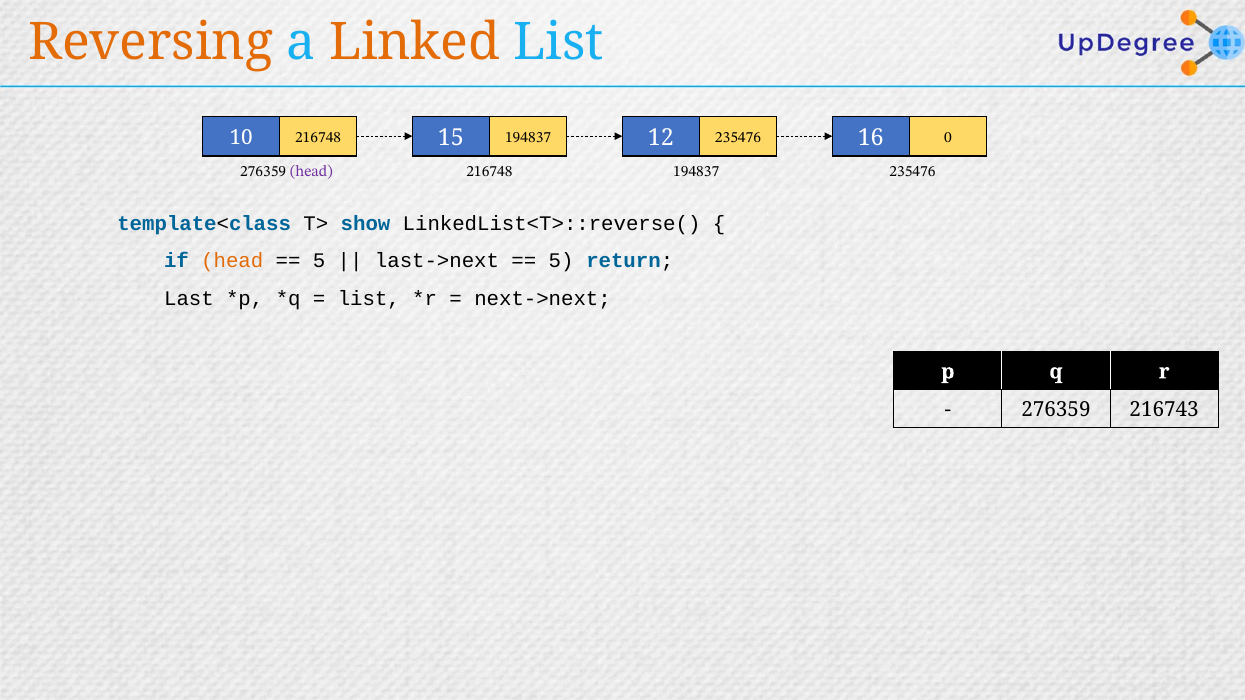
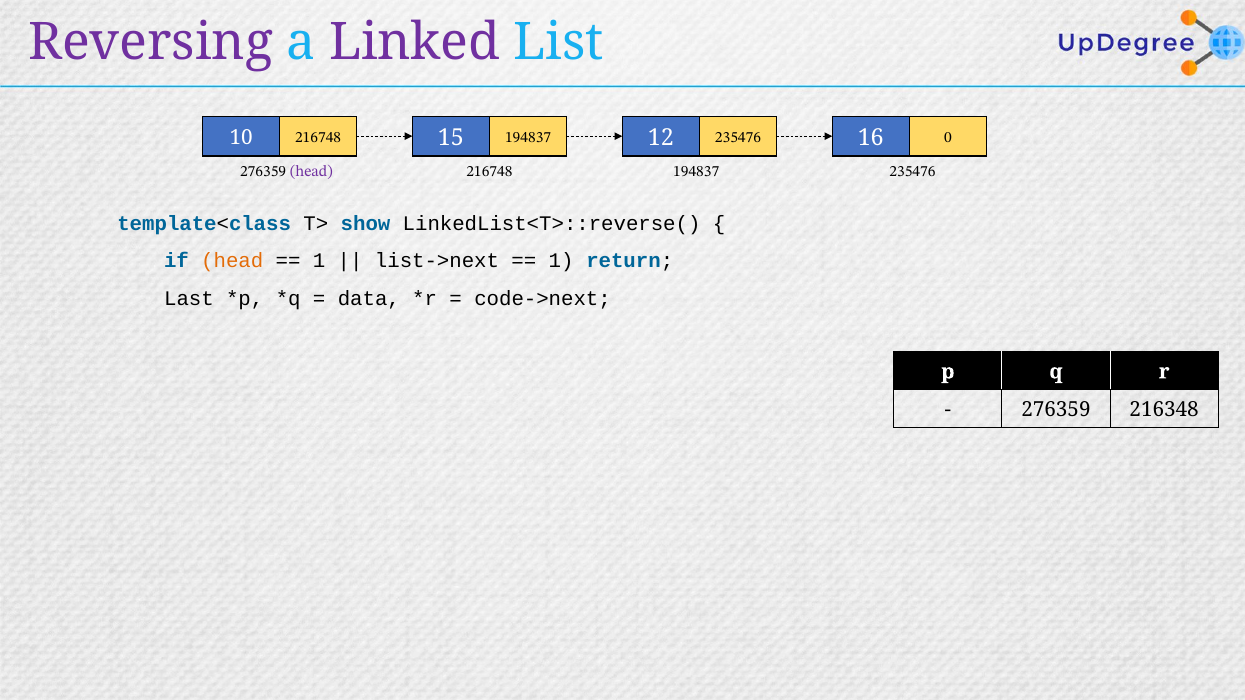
Reversing colour: orange -> purple
Linked colour: orange -> purple
5 at (319, 261): 5 -> 1
last->next: last->next -> list->next
5 at (561, 261): 5 -> 1
list at (369, 299): list -> data
next->next: next->next -> code->next
216743: 216743 -> 216348
